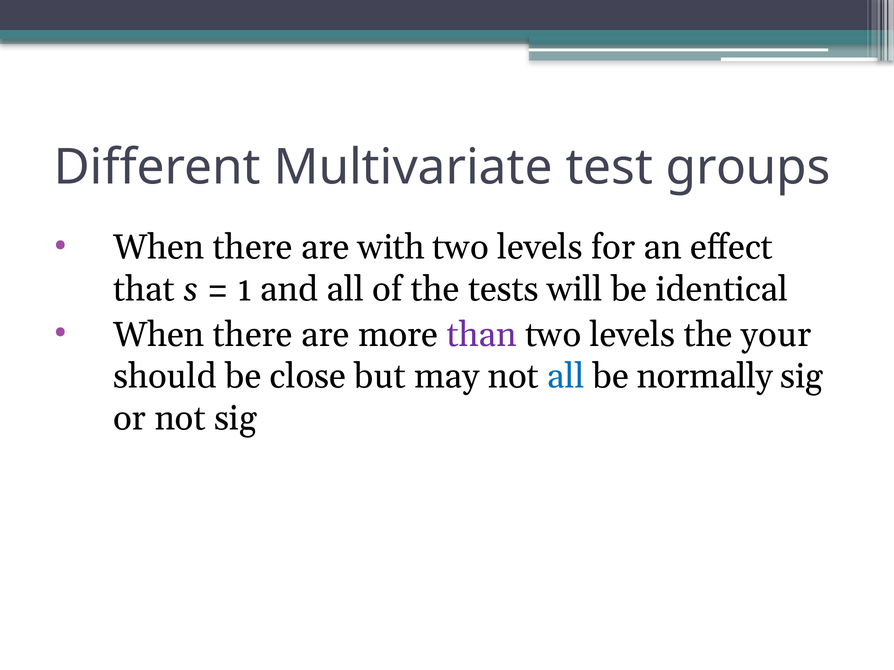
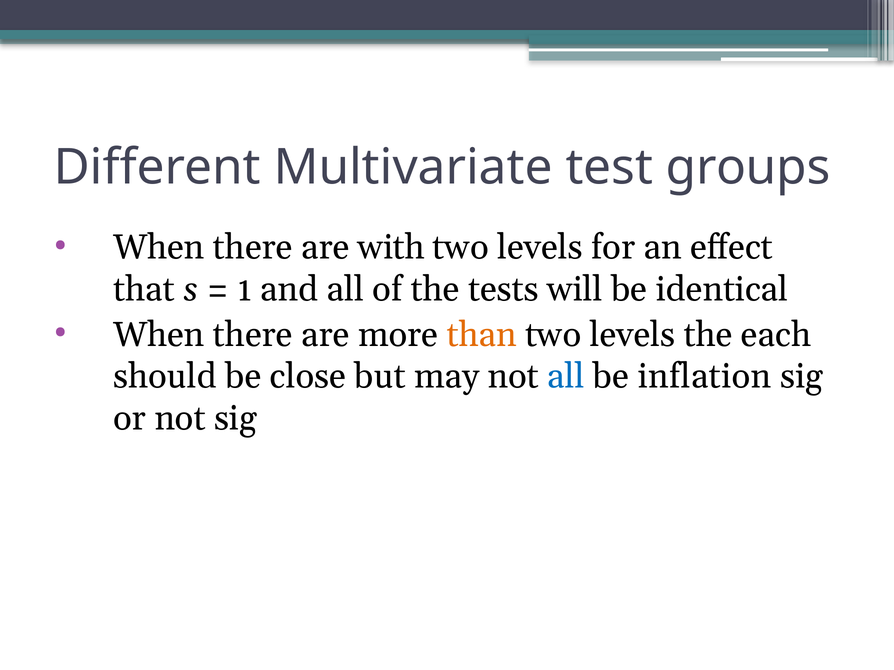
than colour: purple -> orange
your: your -> each
normally: normally -> inflation
